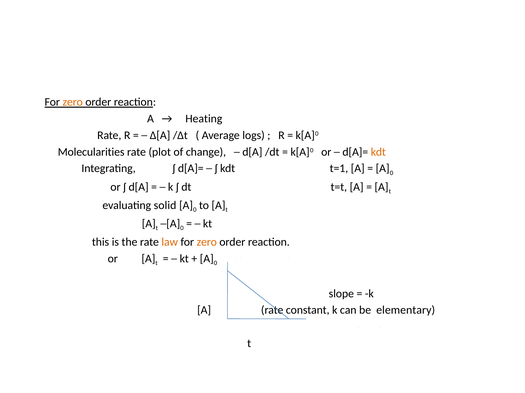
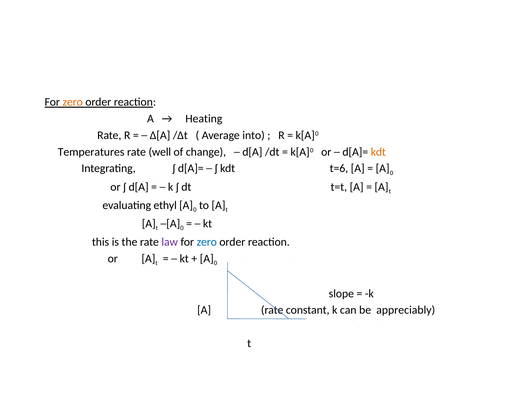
logs: logs -> into
Molecularities: Molecularities -> Temperatures
plot: plot -> well
t=1: t=1 -> t=6
solid: solid -> ethyl
law colour: orange -> purple
zero at (207, 242) colour: orange -> blue
elementary: elementary -> appreciably
